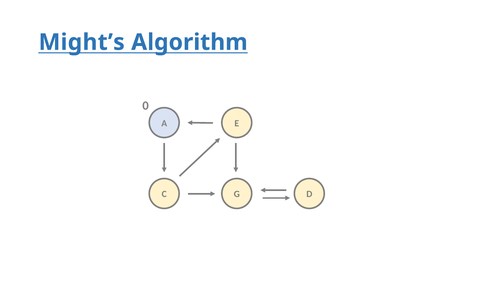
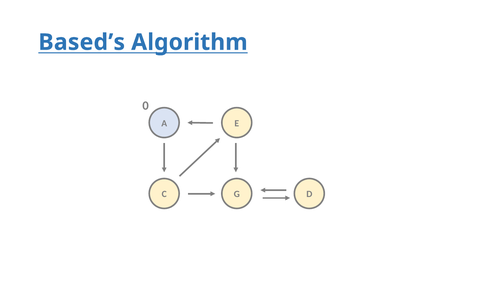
Might’s: Might’s -> Based’s
